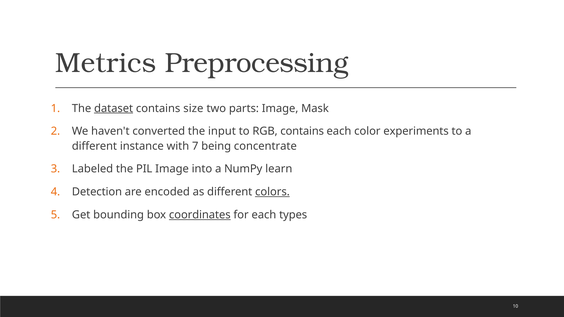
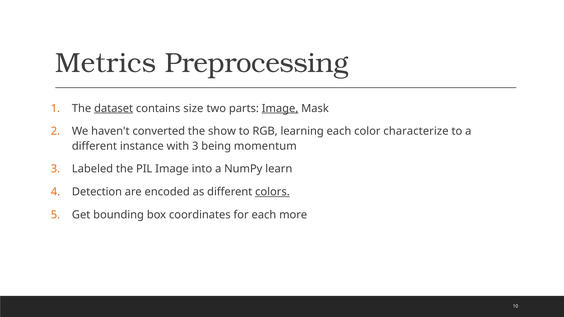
Image at (280, 108) underline: none -> present
input: input -> show
RGB contains: contains -> learning
experiments: experiments -> characterize
with 7: 7 -> 3
concentrate: concentrate -> momentum
coordinates underline: present -> none
types: types -> more
